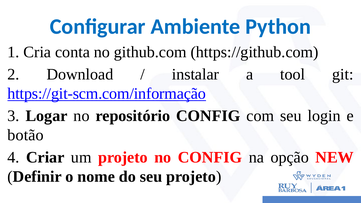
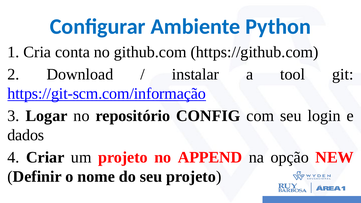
botão: botão -> dados
no CONFIG: CONFIG -> APPEND
